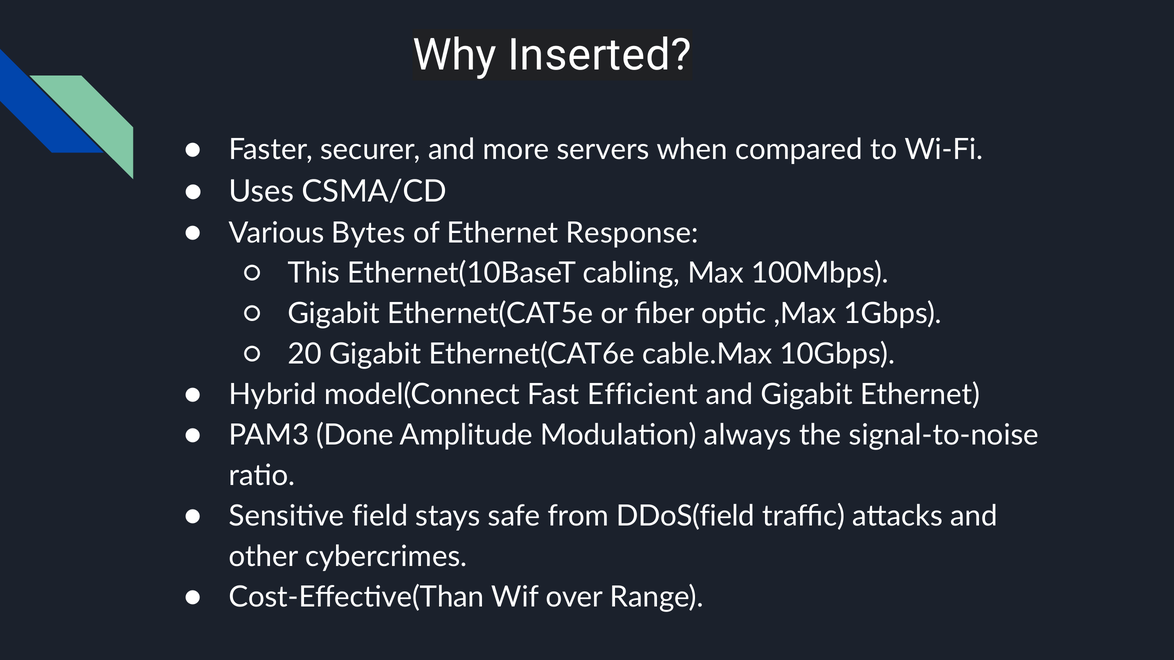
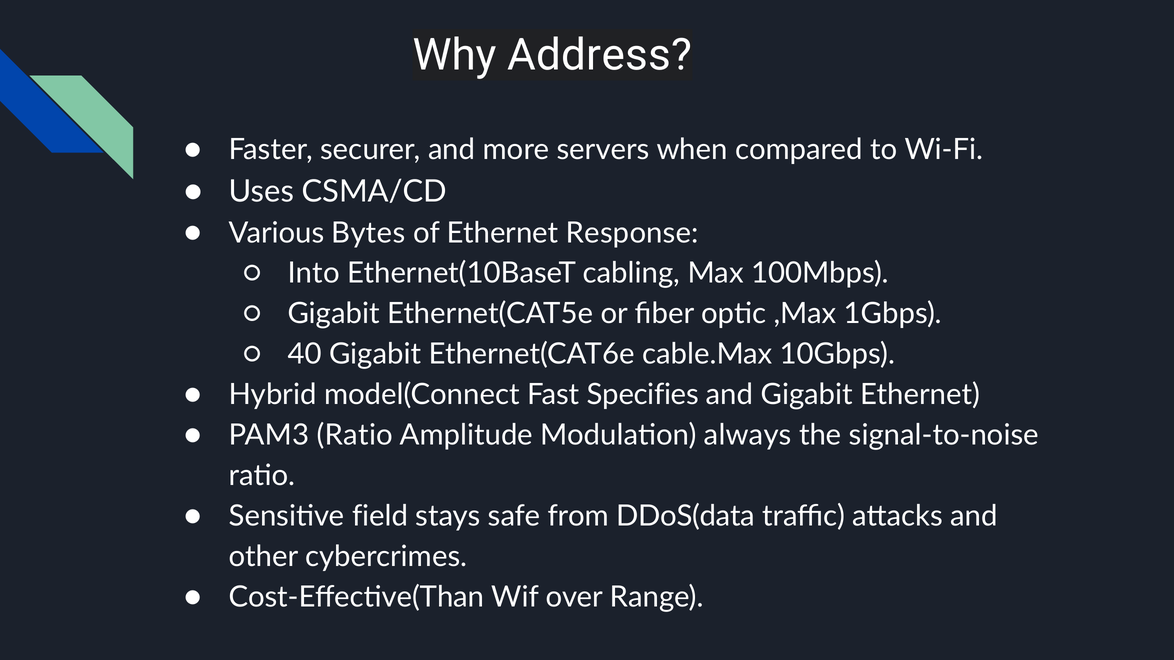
Inserted: Inserted -> Address
This: This -> Into
20: 20 -> 40
Efficient: Efficient -> Specifies
PAM3 Done: Done -> Ratio
DDoS(field: DDoS(field -> DDoS(data
